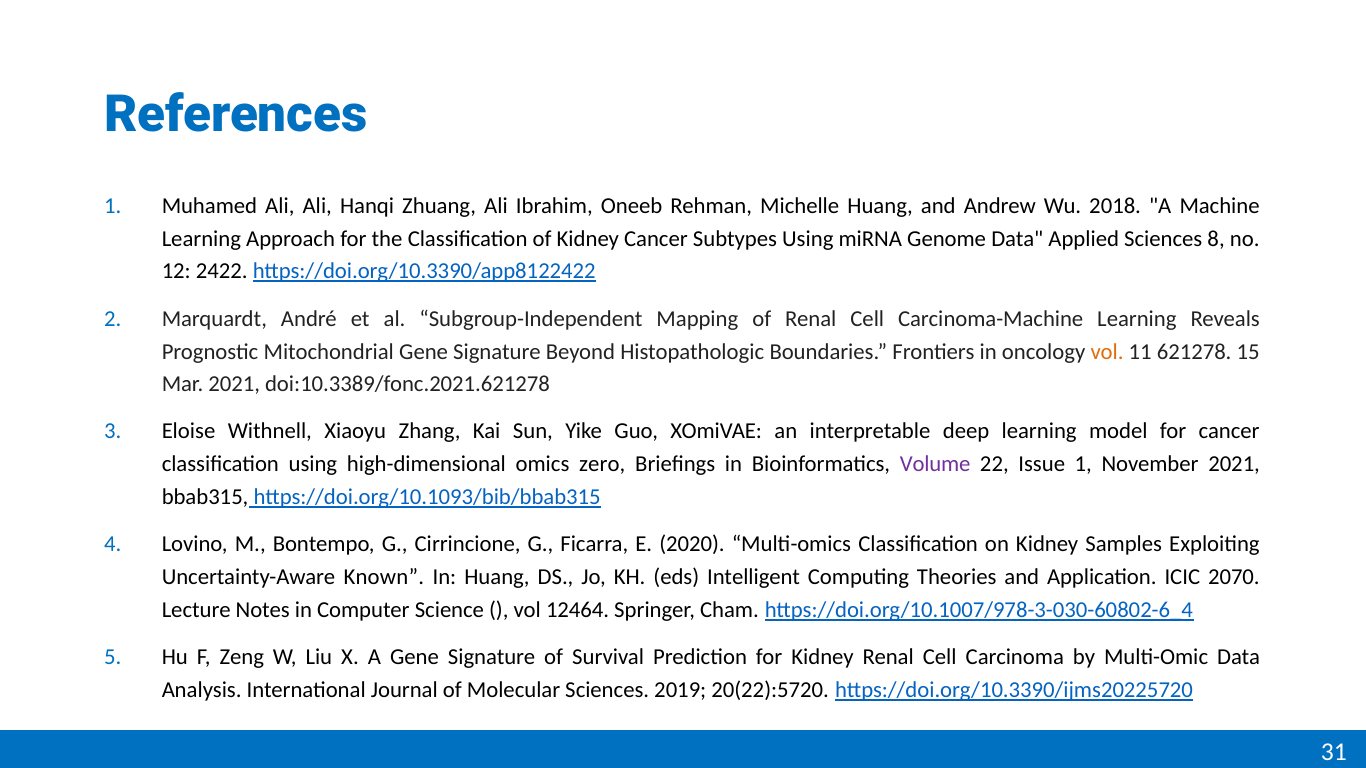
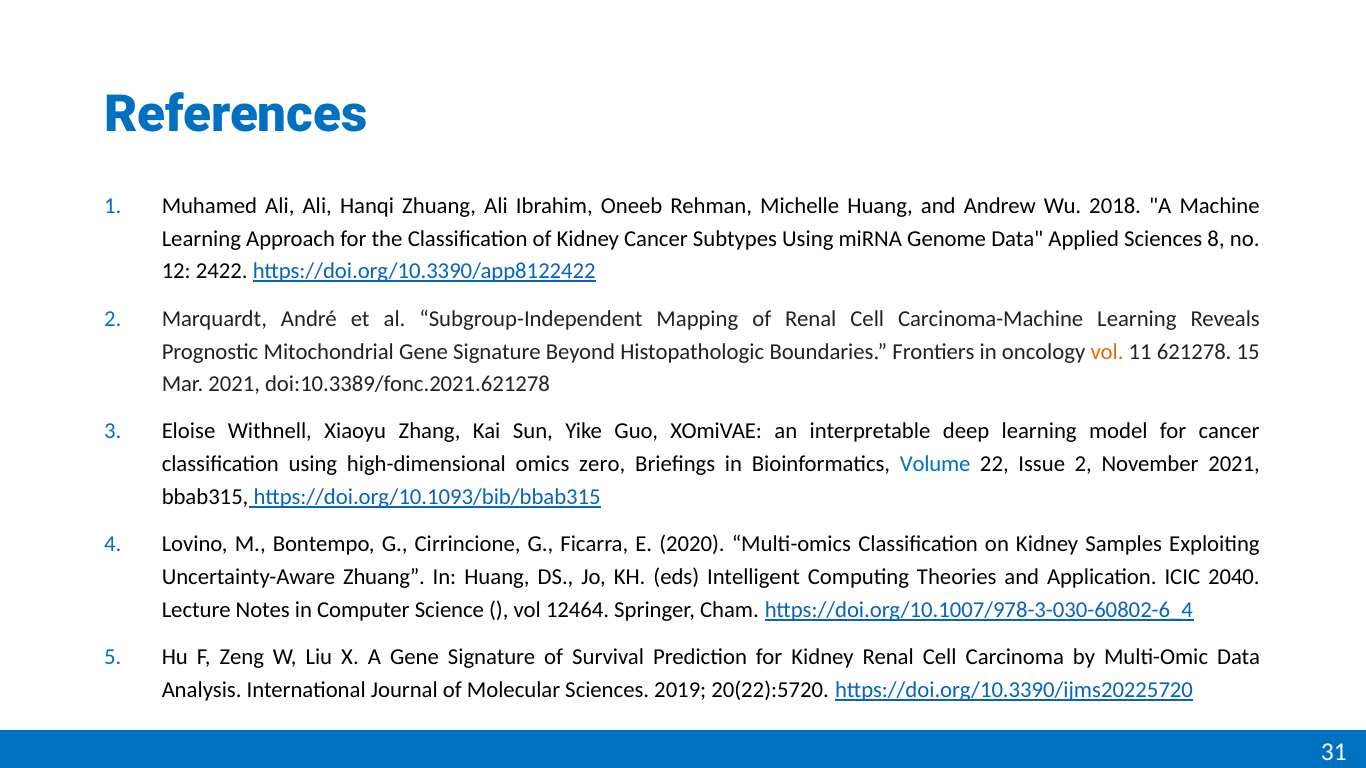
Volume colour: purple -> blue
Issue 1: 1 -> 2
Uncertainty-Aware Known: Known -> Zhuang
2070: 2070 -> 2040
